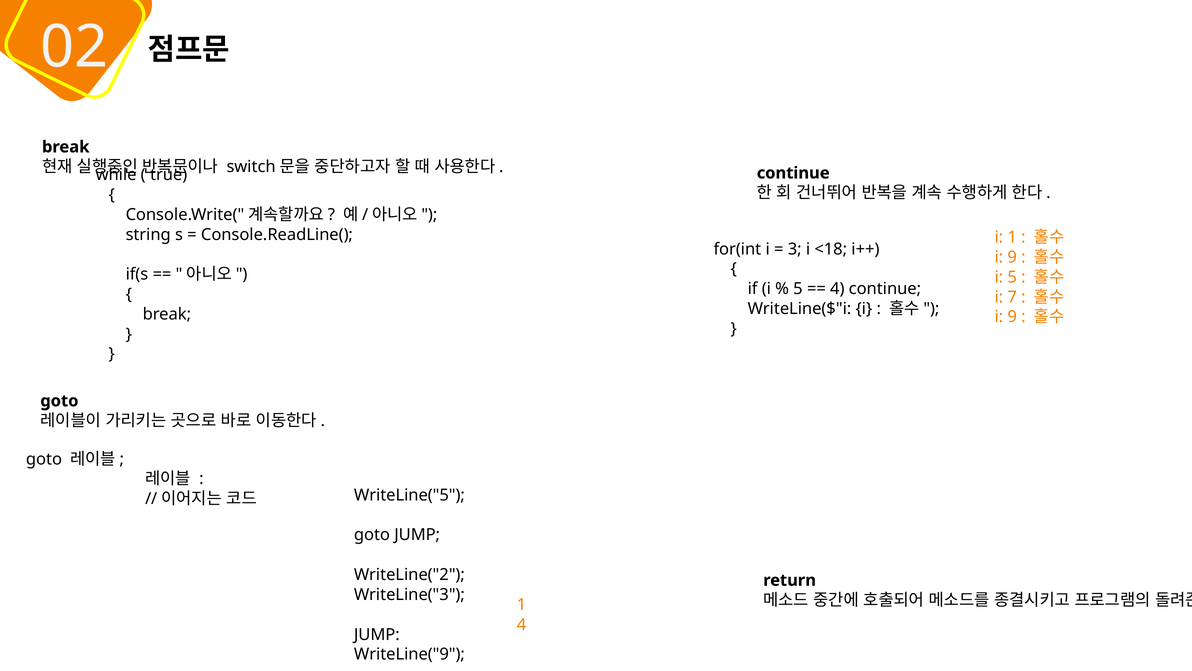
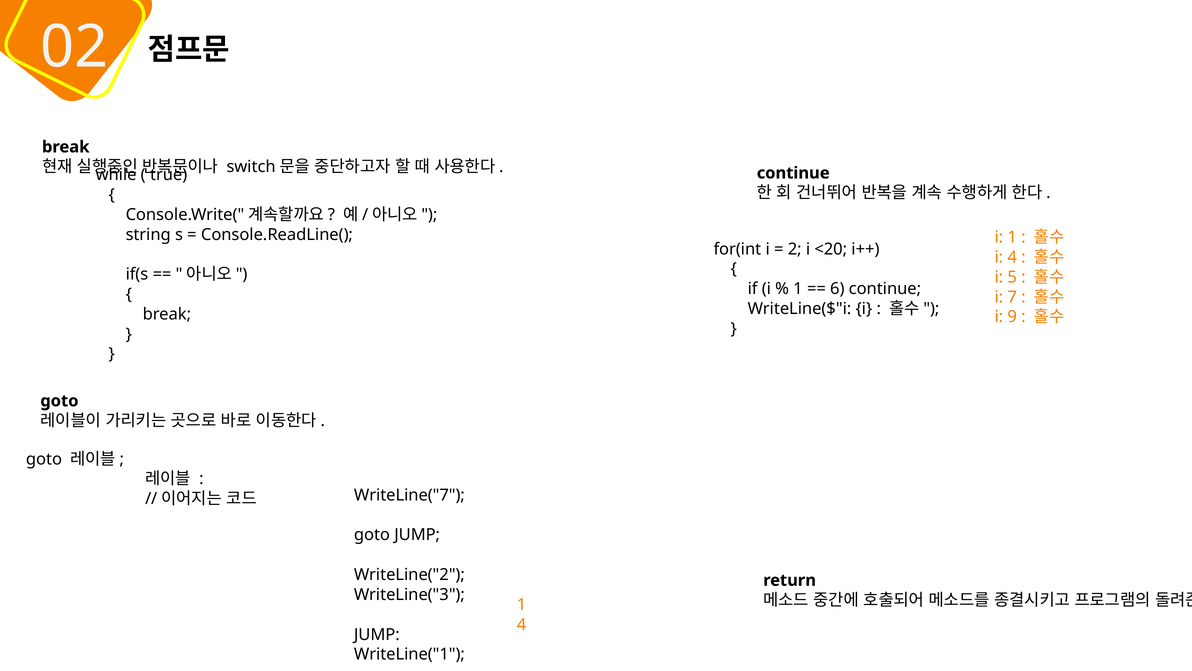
3: 3 -> 2
<18: <18 -> <20
9 at (1012, 257): 9 -> 4
5 at (798, 289): 5 -> 1
4 at (837, 289): 4 -> 6
WriteLine("5: WriteLine("5 -> WriteLine("7
WriteLine("9: WriteLine("9 -> WriteLine("1
